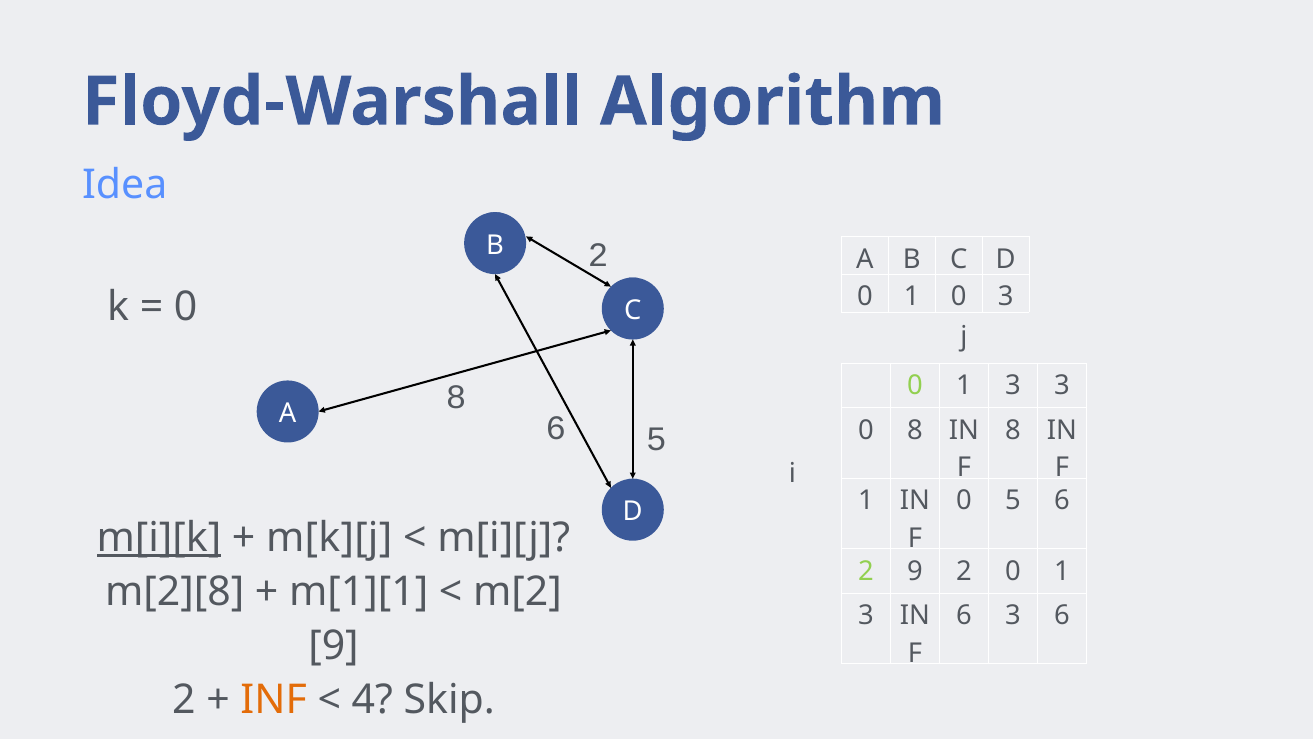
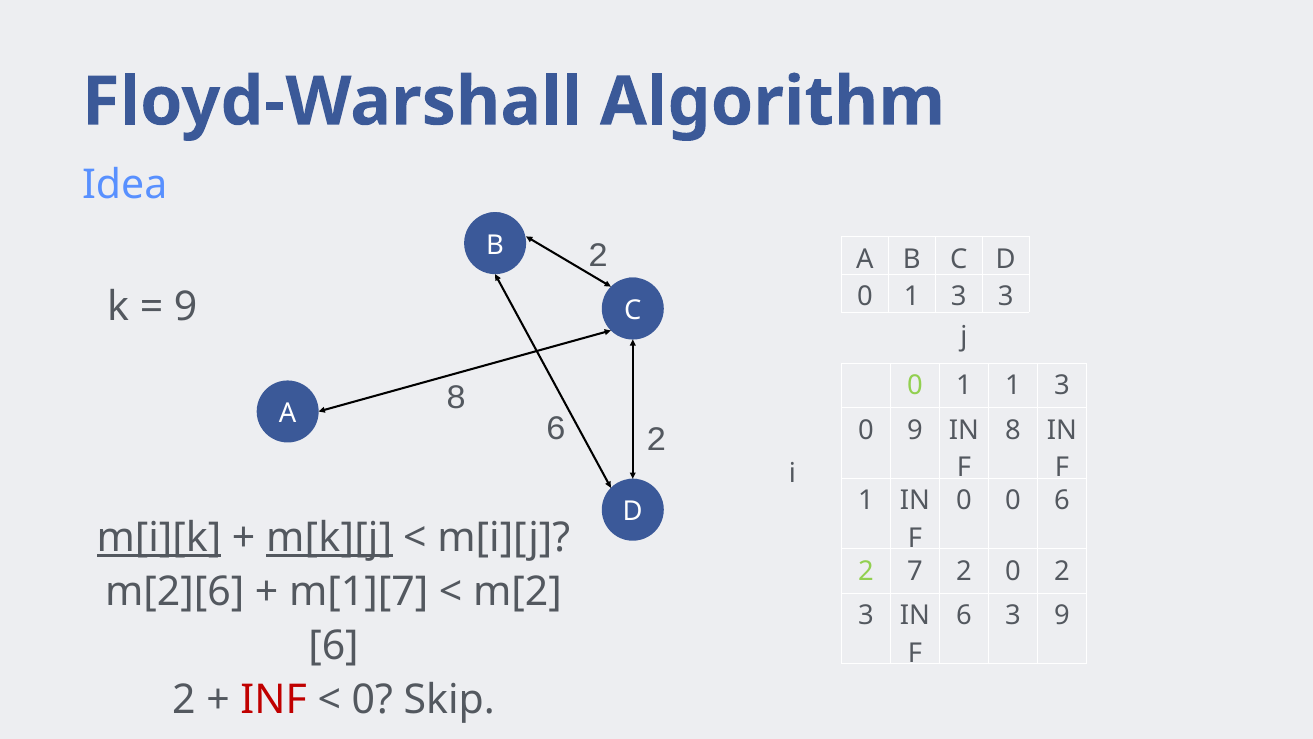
0 1 0: 0 -> 3
0 at (186, 307): 0 -> 9
3 at (1013, 386): 3 -> 1
5 at (656, 439): 5 -> 2
0 8: 8 -> 9
0 5: 5 -> 0
m[k][j underline: none -> present
2 9: 9 -> 7
2 0 1: 1 -> 2
m[2][8: m[2][8 -> m[2][6
m[1][1: m[1][1 -> m[1][7
3 6: 6 -> 9
9 at (334, 646): 9 -> 6
INF colour: orange -> red
4 at (372, 700): 4 -> 0
